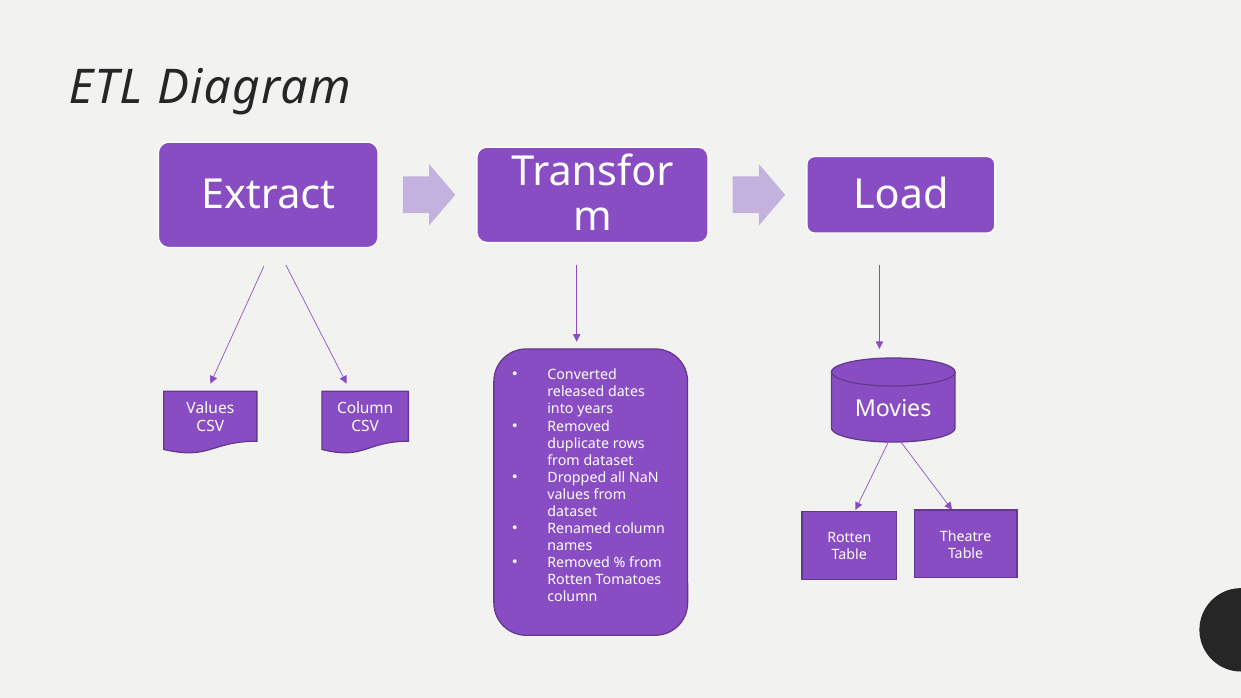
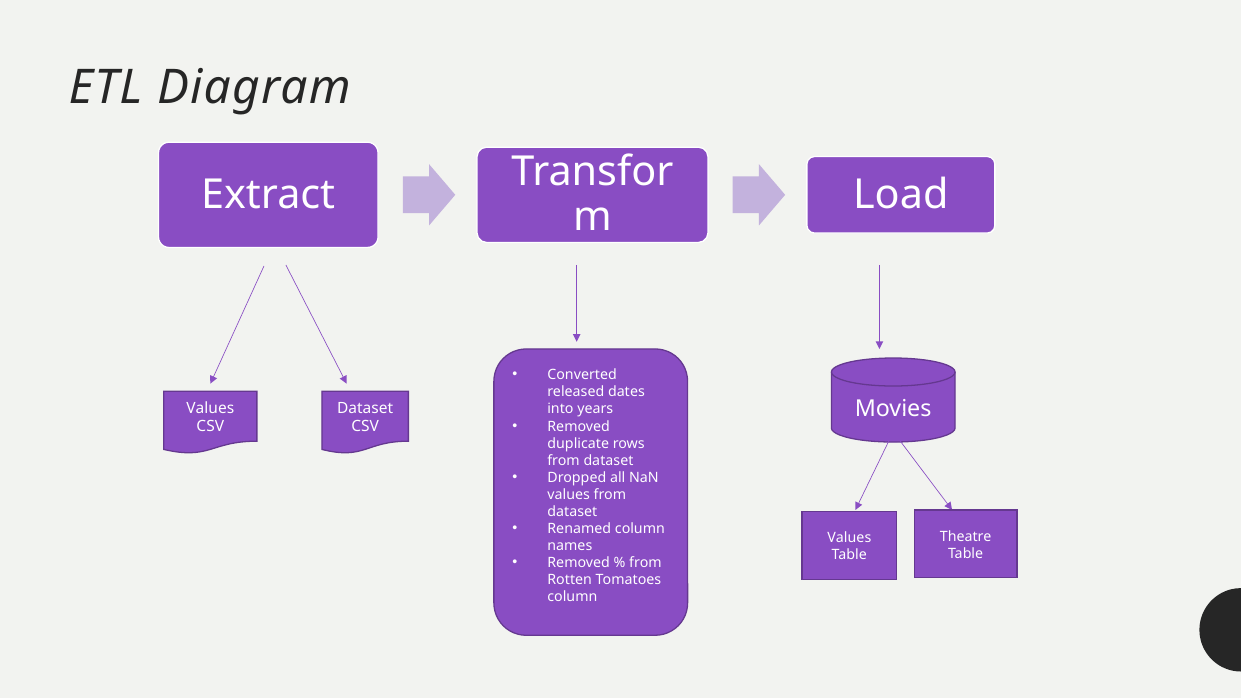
Column at (365, 408): Column -> Dataset
Rotten at (849, 538): Rotten -> Values
